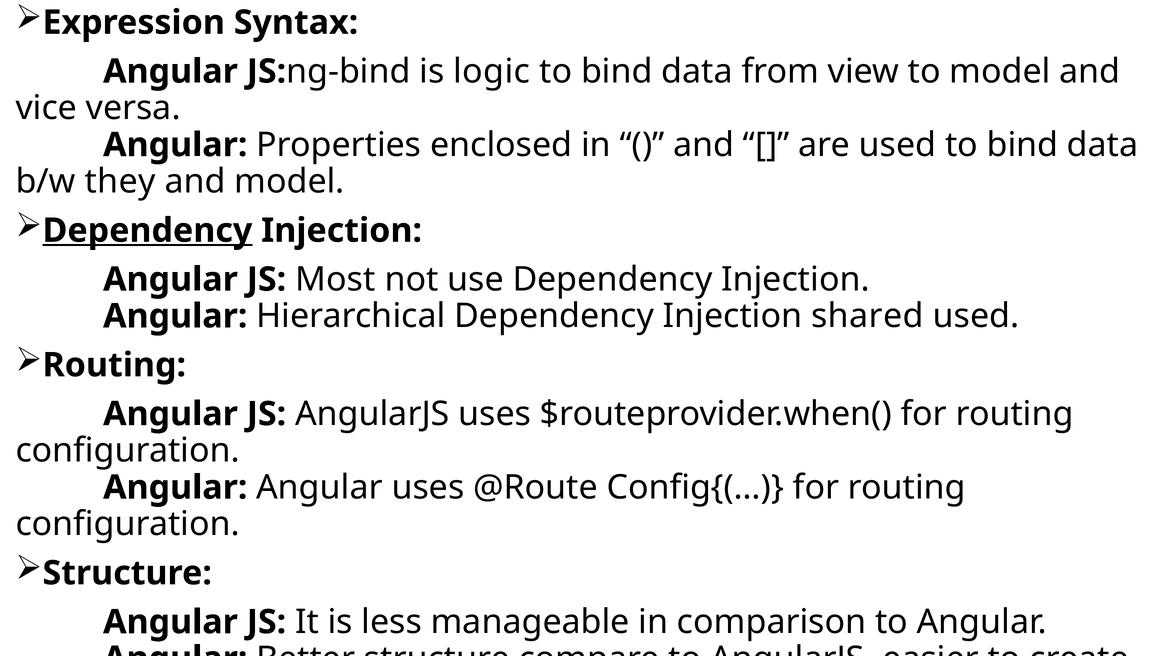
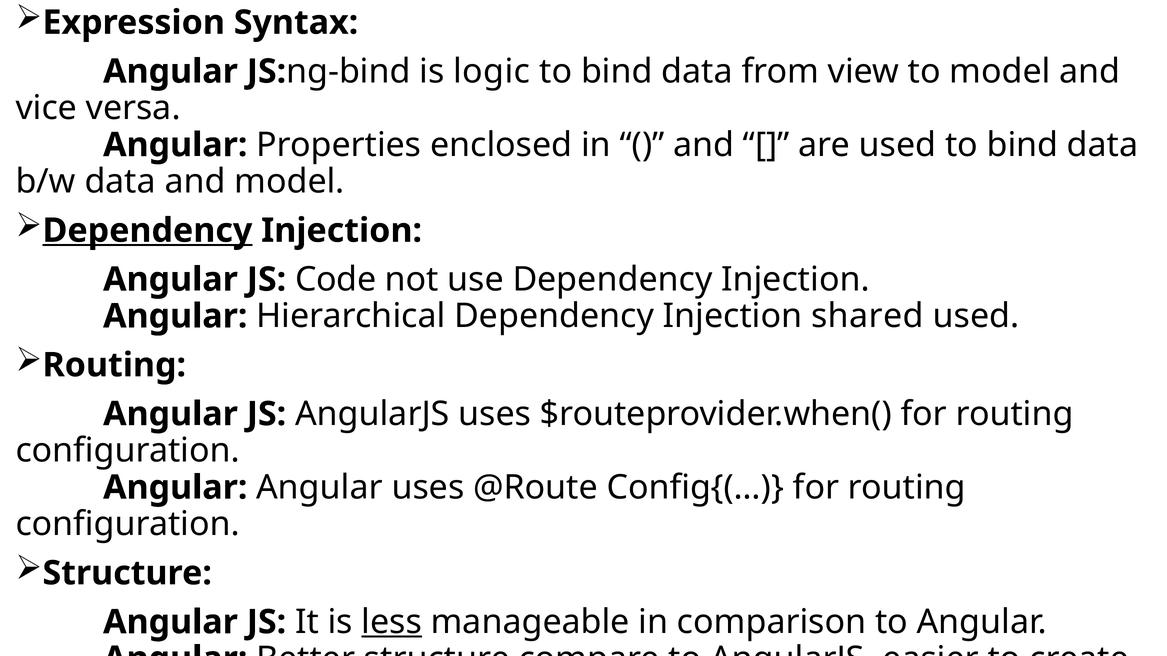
b/w they: they -> data
Most: Most -> Code
less underline: none -> present
